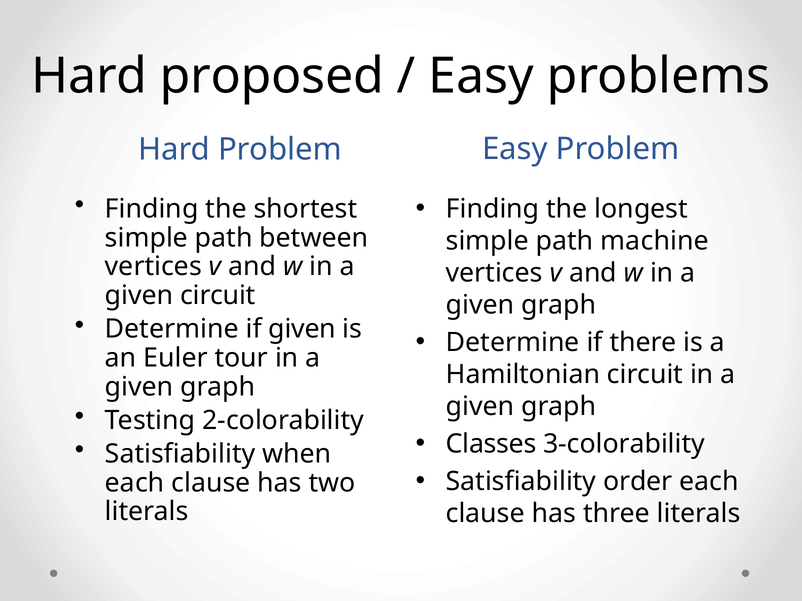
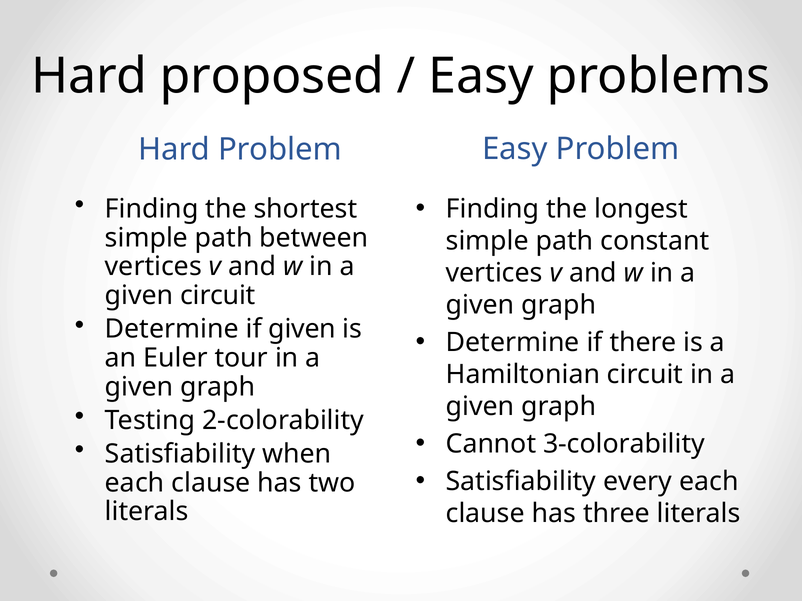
machine: machine -> constant
Classes: Classes -> Cannot
order: order -> every
